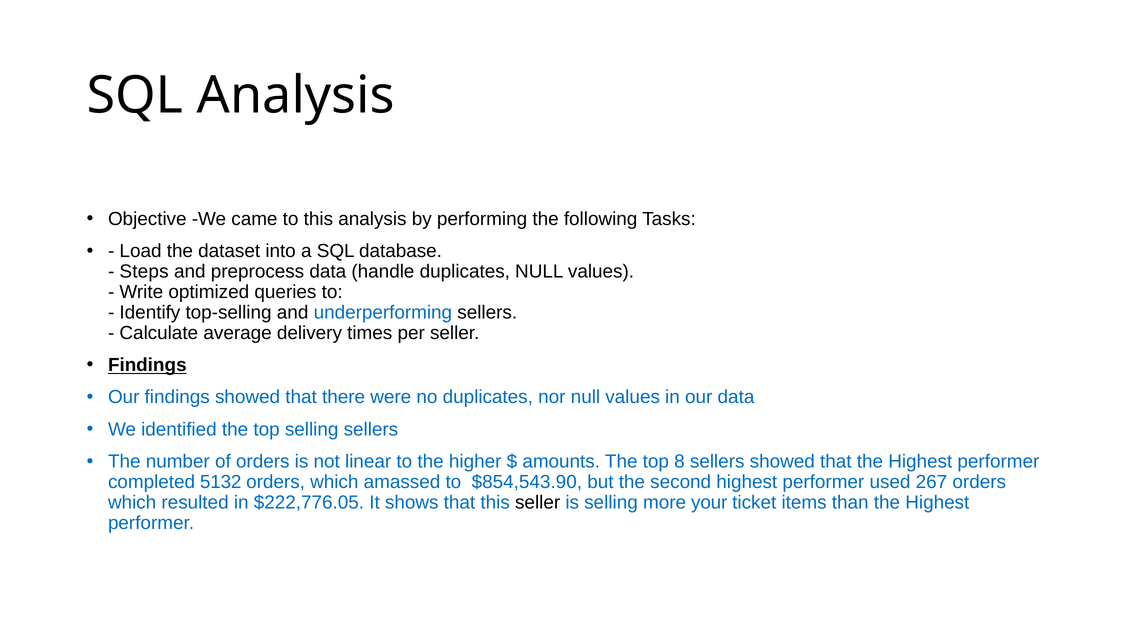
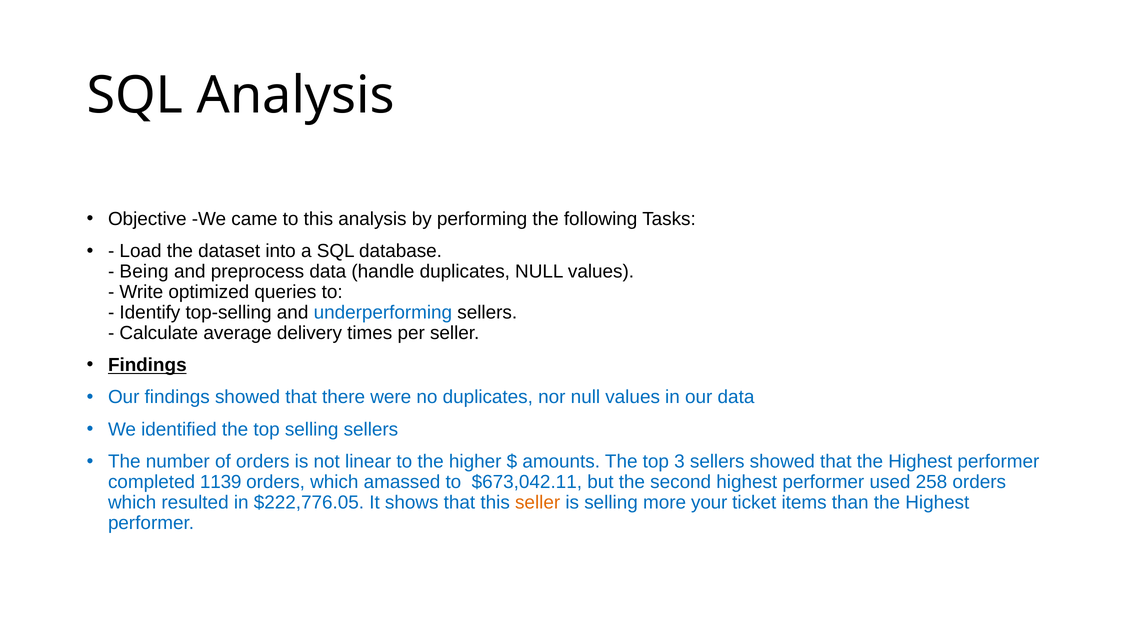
Steps: Steps -> Being
8: 8 -> 3
5132: 5132 -> 1139
$854,543.90: $854,543.90 -> $673,042.11
267: 267 -> 258
seller at (538, 503) colour: black -> orange
